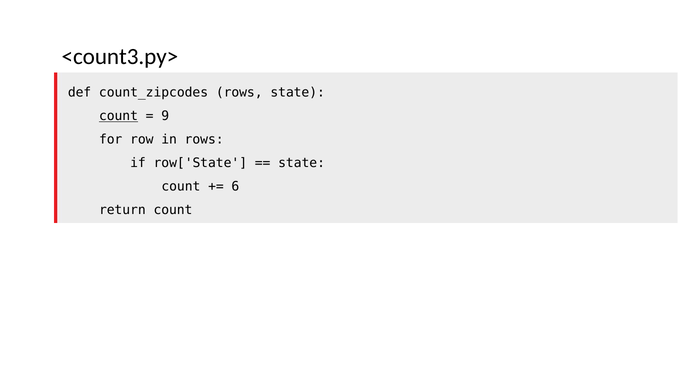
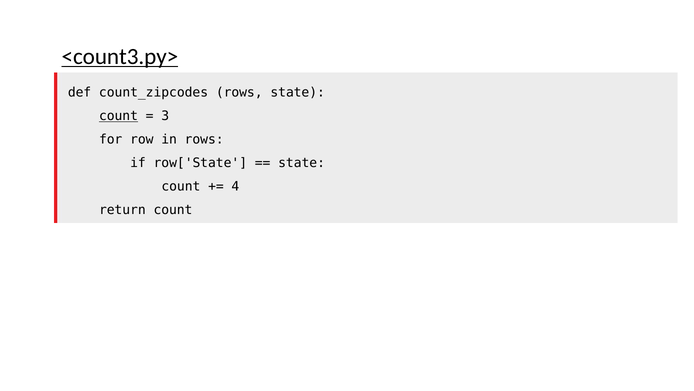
<count3.py> underline: none -> present
9: 9 -> 3
6: 6 -> 4
